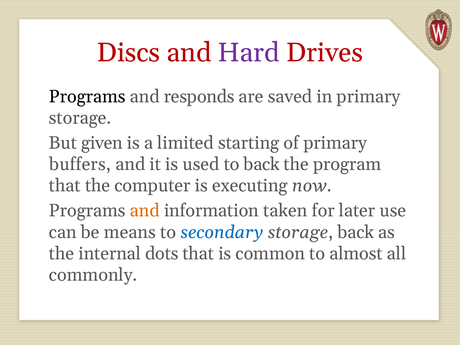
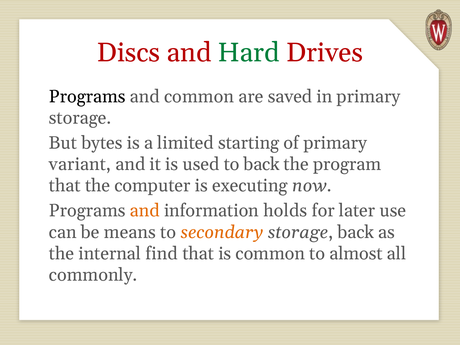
Hard colour: purple -> green
and responds: responds -> common
given: given -> bytes
buffers: buffers -> variant
taken: taken -> holds
secondary colour: blue -> orange
dots: dots -> find
